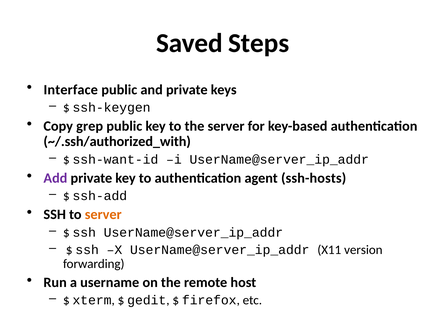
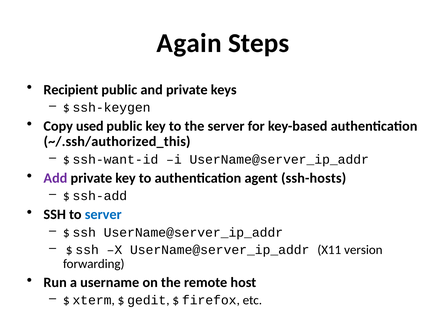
Saved: Saved -> Again
Interface: Interface -> Recipient
grep: grep -> used
~/.ssh/authorized_with: ~/.ssh/authorized_with -> ~/.ssh/authorized_this
server at (103, 215) colour: orange -> blue
